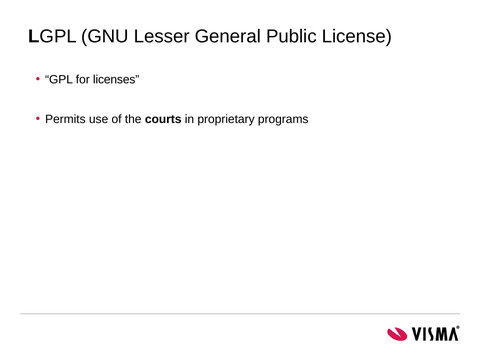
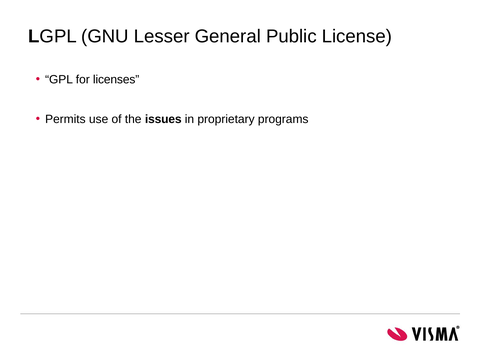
courts: courts -> issues
